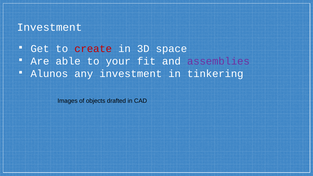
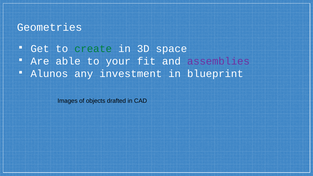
Investment at (50, 27): Investment -> Geometries
create colour: red -> green
tinkering: tinkering -> blueprint
